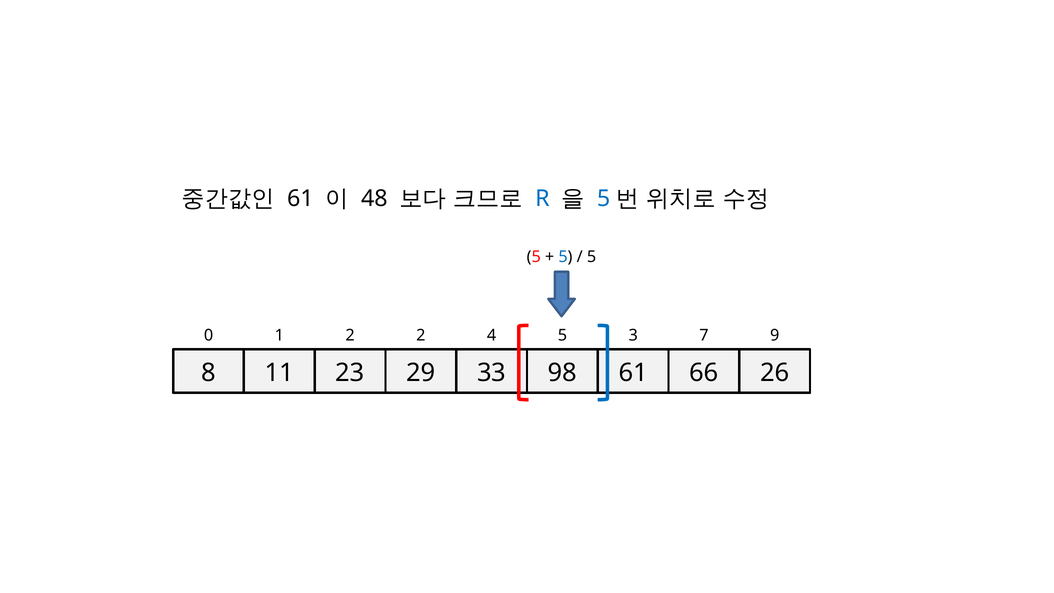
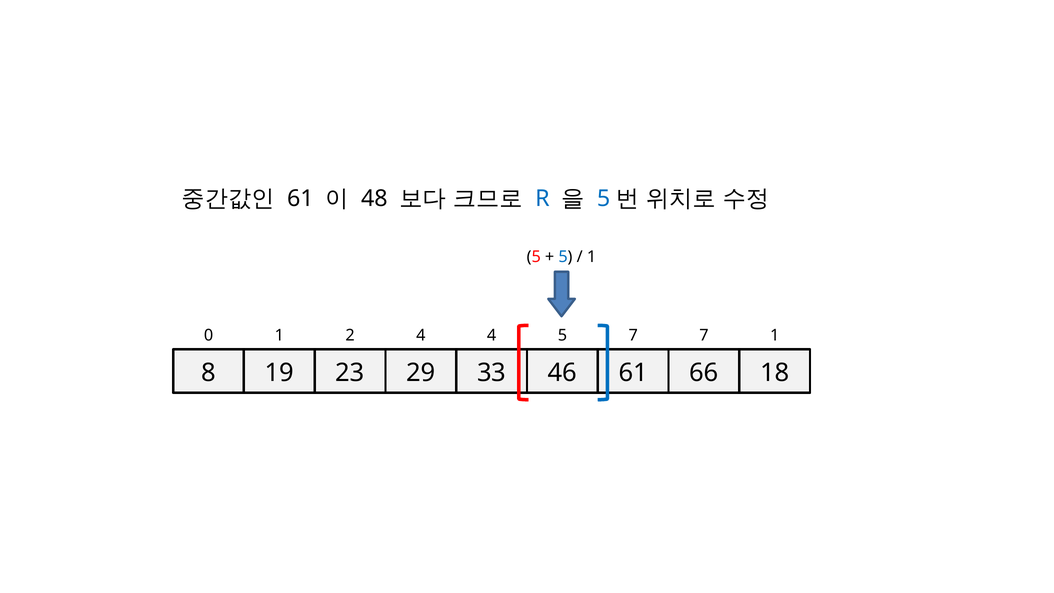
5 at (592, 257): 5 -> 1
2 2: 2 -> 4
5 3: 3 -> 7
7 9: 9 -> 1
11: 11 -> 19
98: 98 -> 46
26: 26 -> 18
